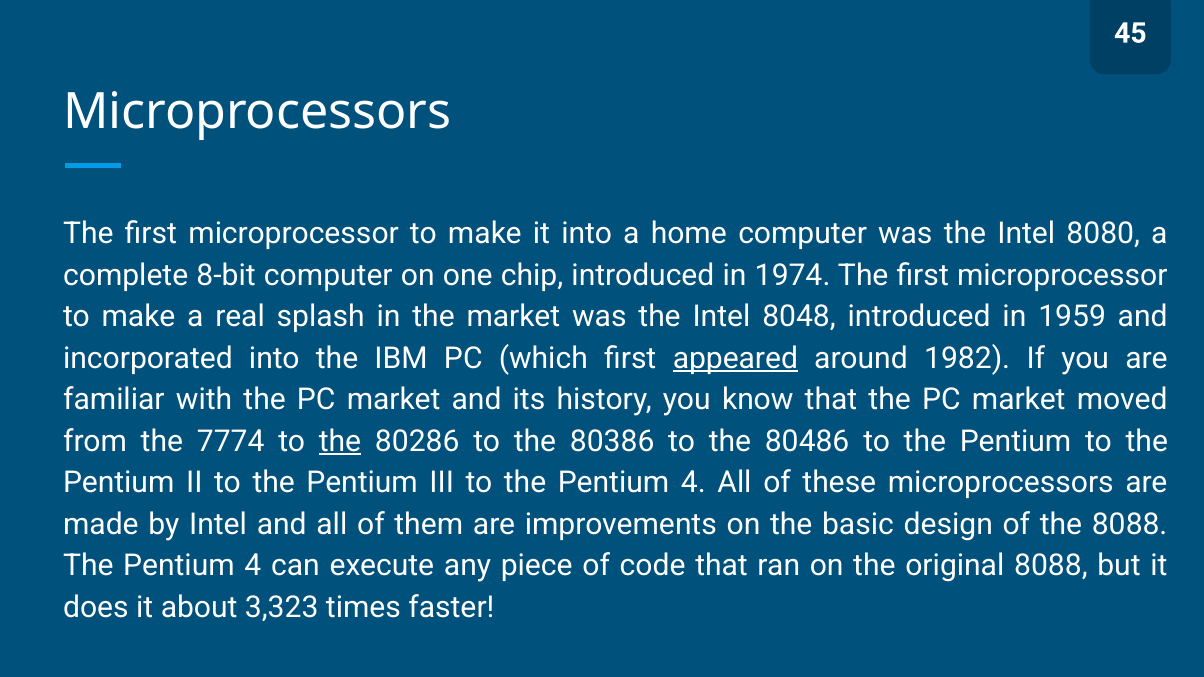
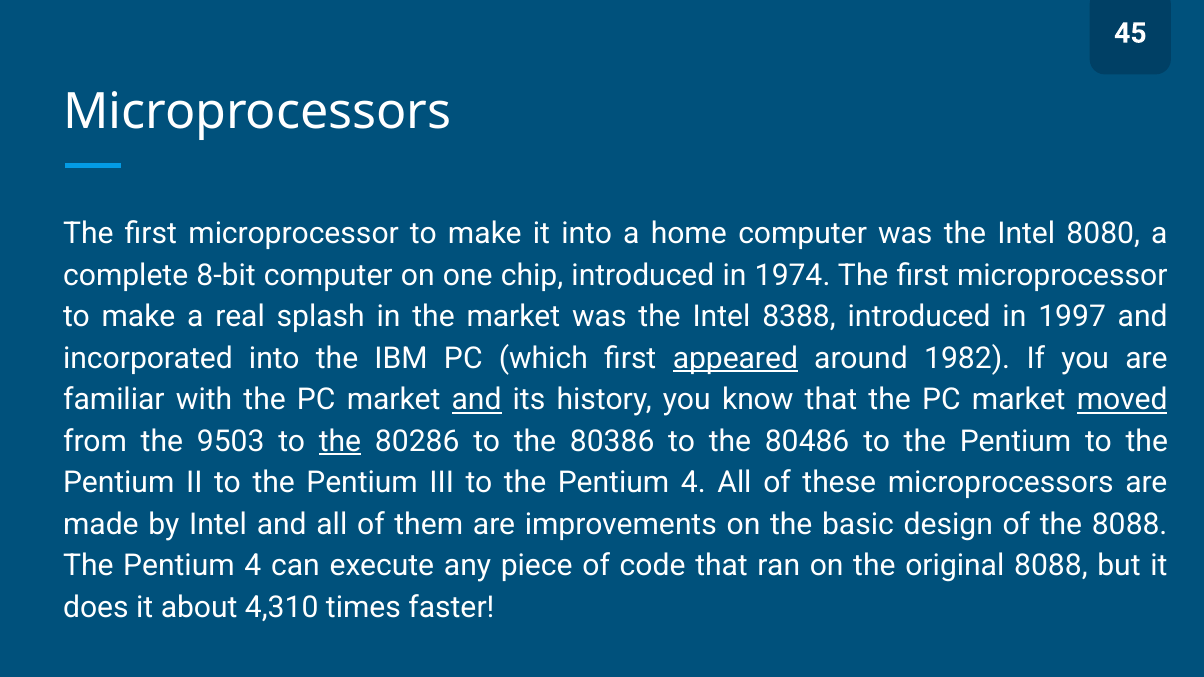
8048: 8048 -> 8388
1959: 1959 -> 1997
and at (477, 400) underline: none -> present
moved underline: none -> present
7774: 7774 -> 9503
3,323: 3,323 -> 4,310
